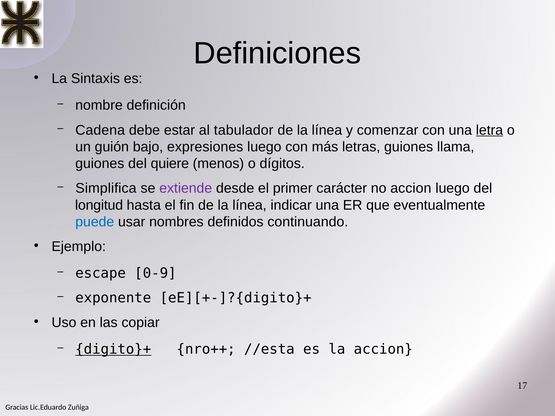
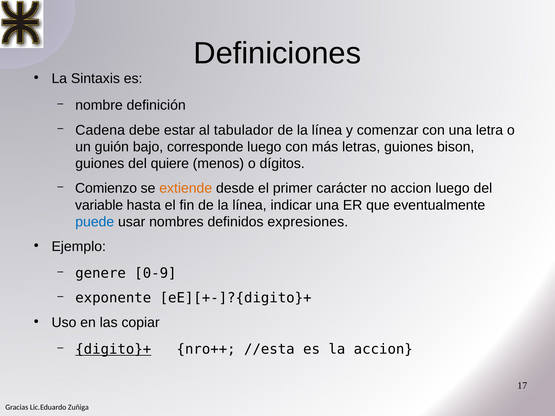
letra underline: present -> none
expresiones: expresiones -> corresponde
llama: llama -> bison
Simplifica: Simplifica -> Comienzo
extiende colour: purple -> orange
longitud: longitud -> variable
continuando: continuando -> expresiones
escape: escape -> genere
